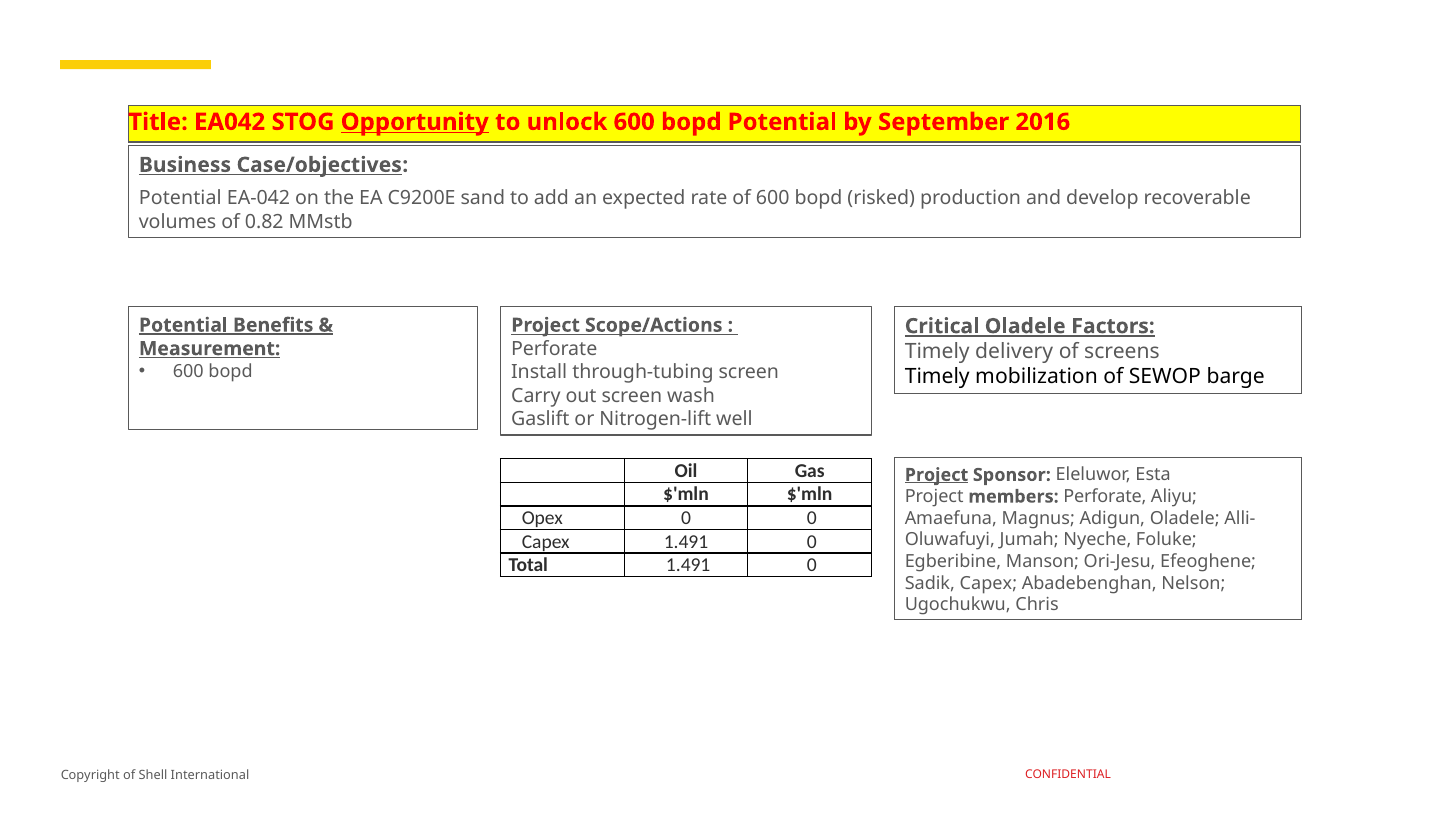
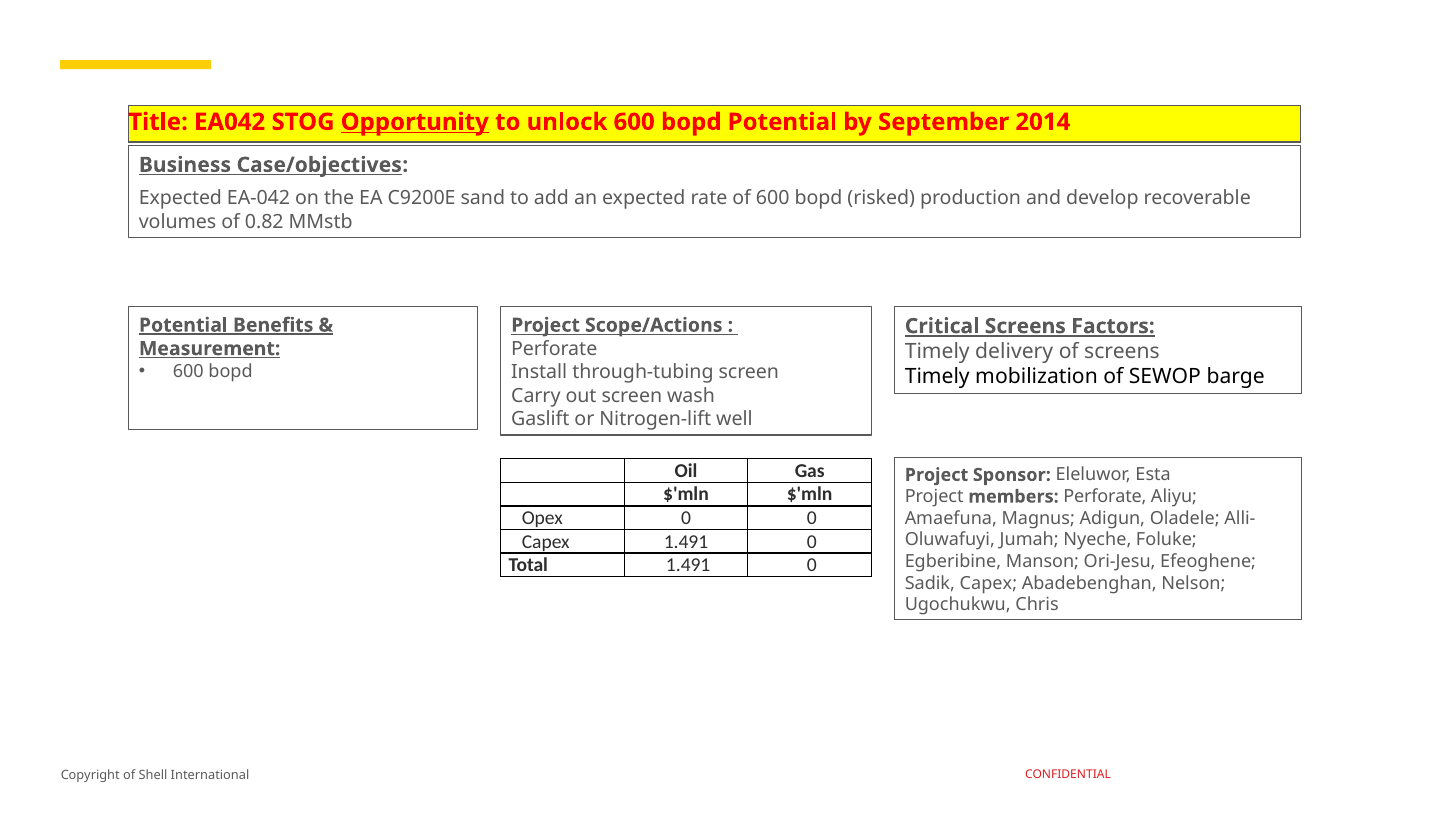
2016: 2016 -> 2014
Potential at (180, 198): Potential -> Expected
Critical Oladele: Oladele -> Screens
Project at (937, 475) underline: present -> none
